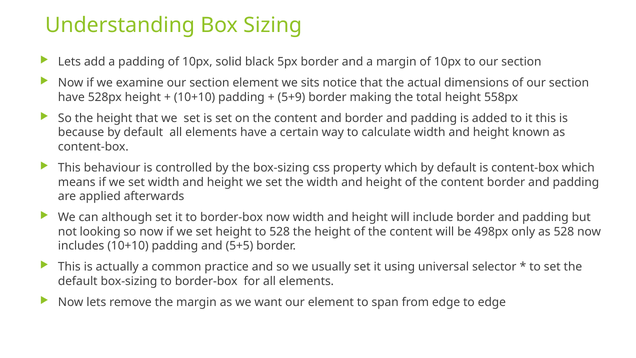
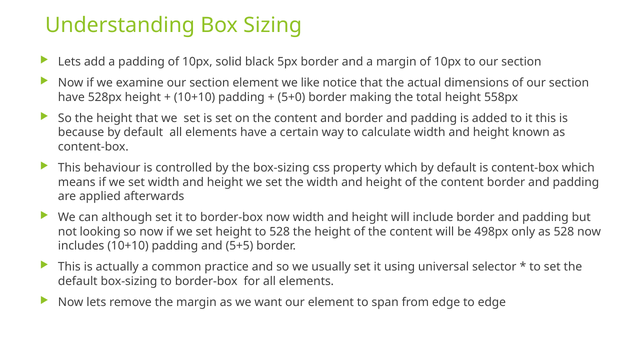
sits: sits -> like
5+9: 5+9 -> 5+0
